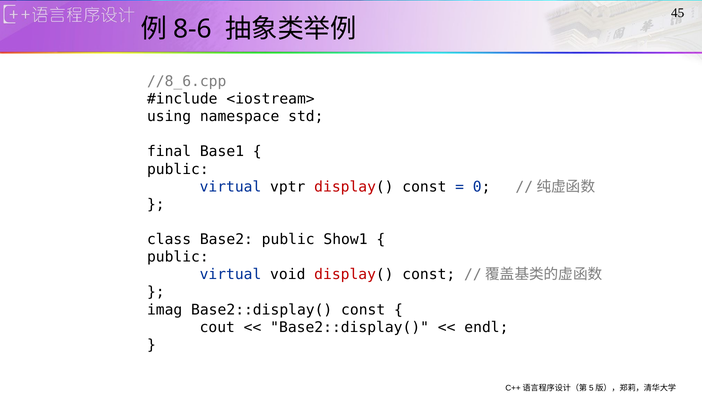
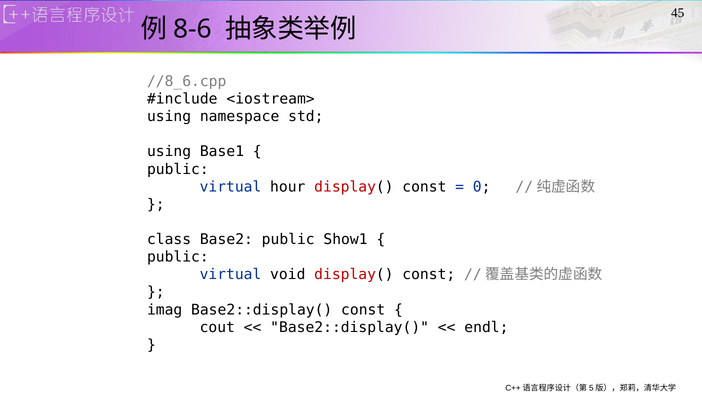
final at (169, 152): final -> using
vptr: vptr -> hour
